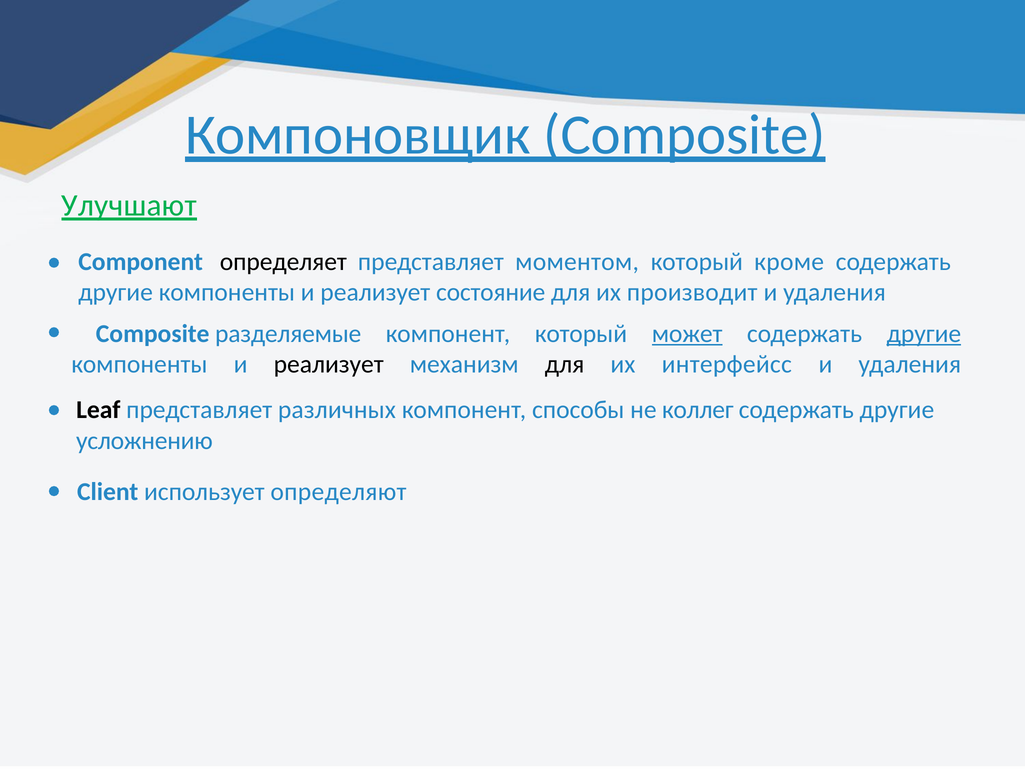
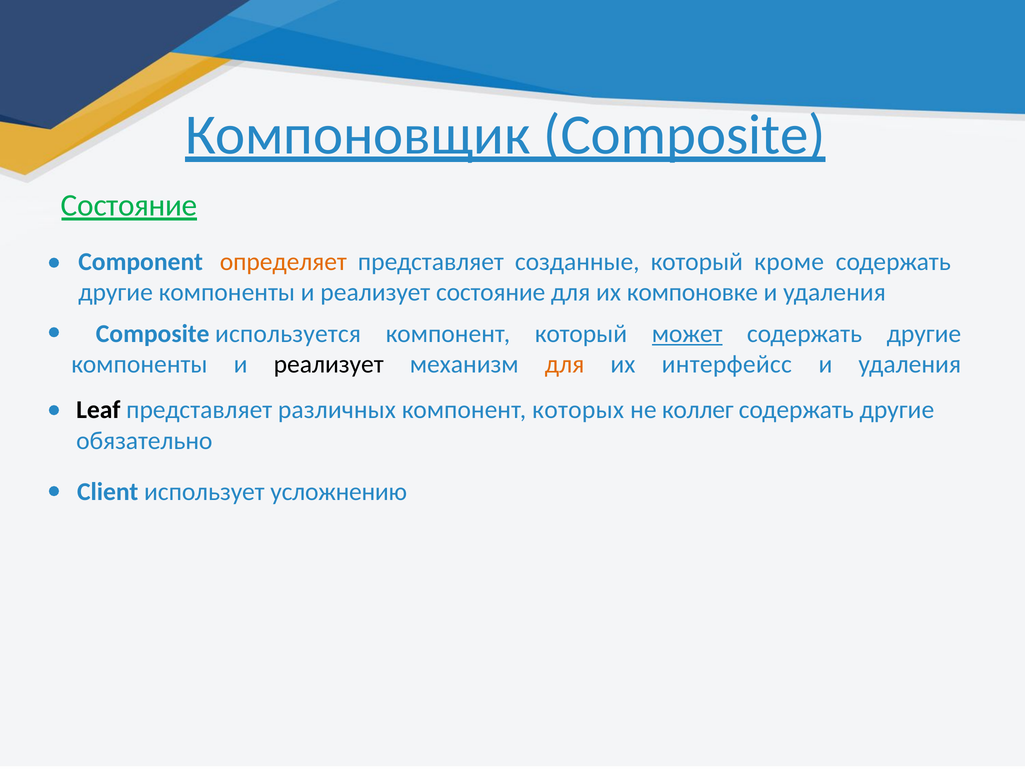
Улучшают at (129, 205): Улучшают -> Состояние
определяет colour: black -> orange
моментом: моментом -> созданные
производит: производит -> компоновке
разделяемые: разделяемые -> используется
другие at (924, 334) underline: present -> none
для at (565, 364) colour: black -> orange
способы: способы -> которых
усложнению: усложнению -> обязательно
определяют: определяют -> усложнению
